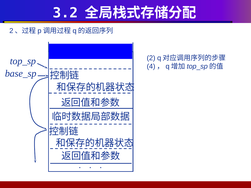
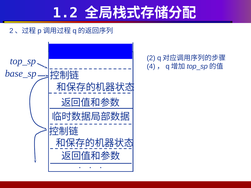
3.2: 3.2 -> 1.2
